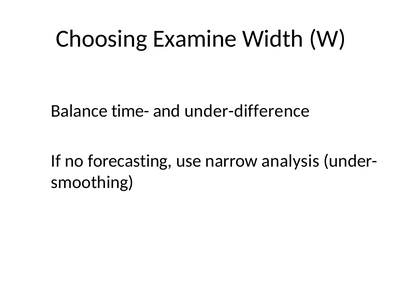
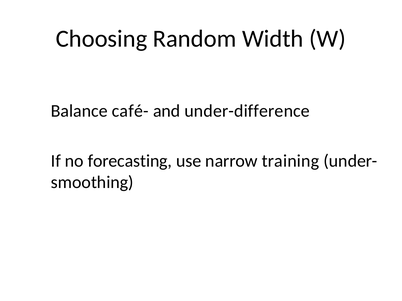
Examine: Examine -> Random
time-: time- -> café-
analysis: analysis -> training
